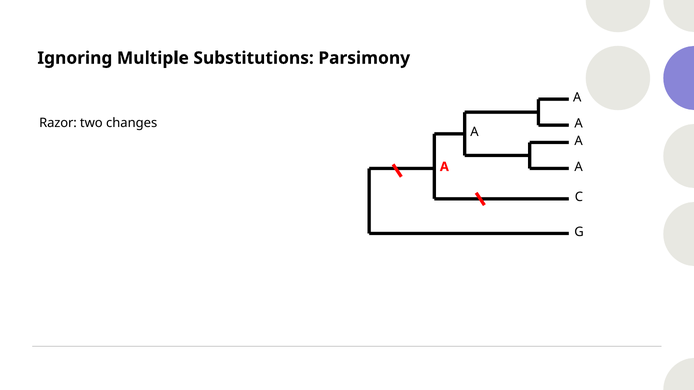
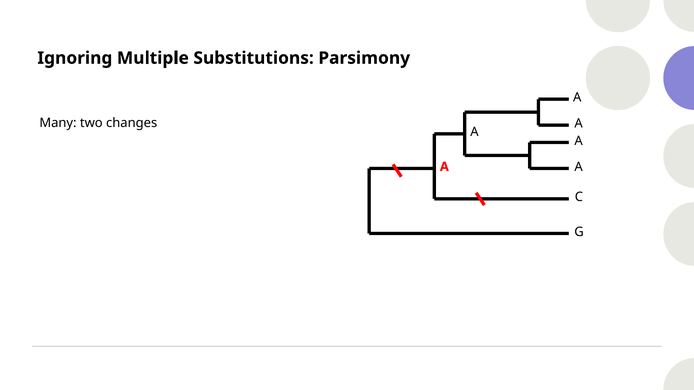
Razor: Razor -> Many
